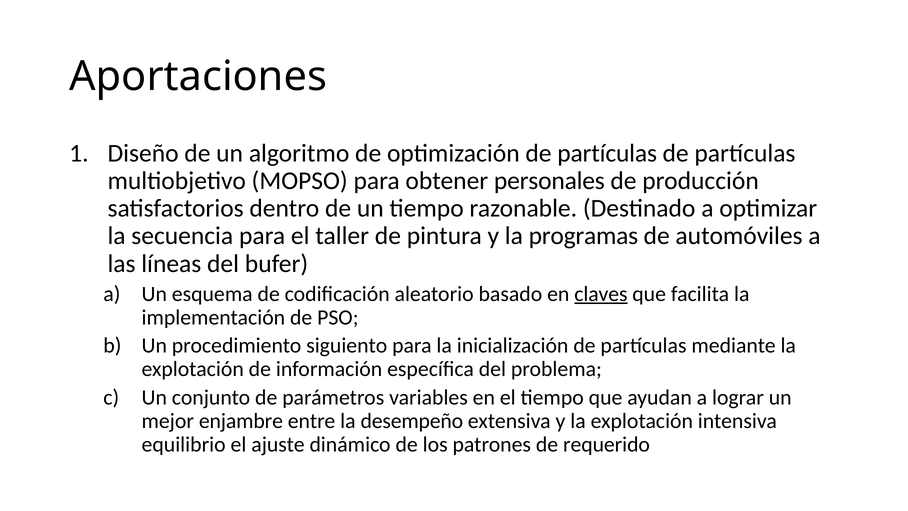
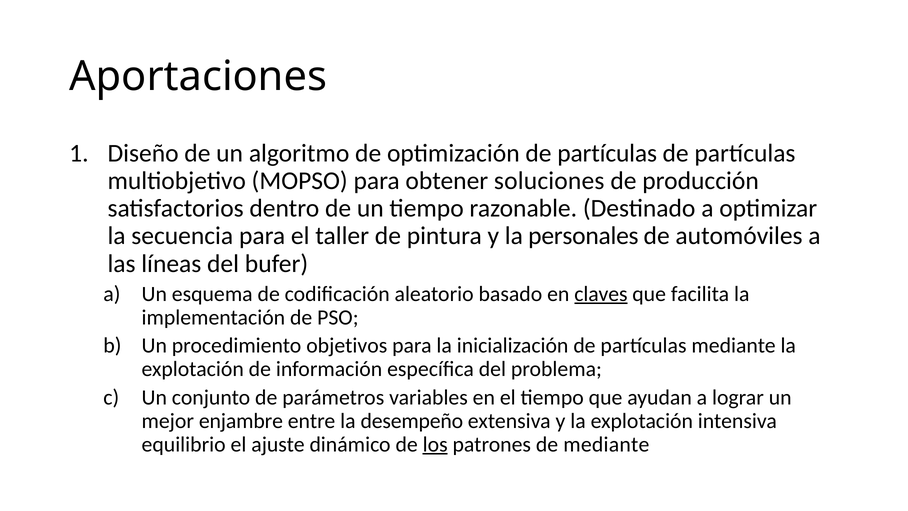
personales: personales -> soluciones
programas: programas -> personales
siguiento: siguiento -> objetivos
los underline: none -> present
de requerido: requerido -> mediante
